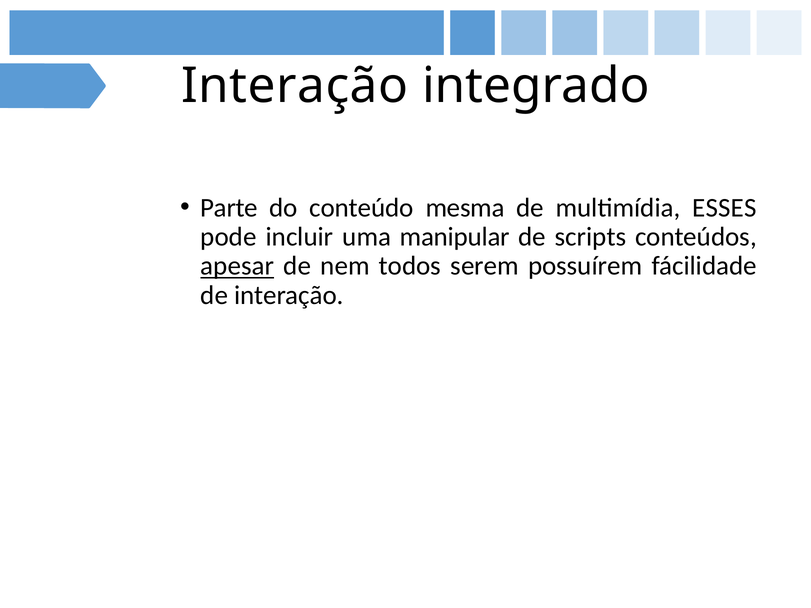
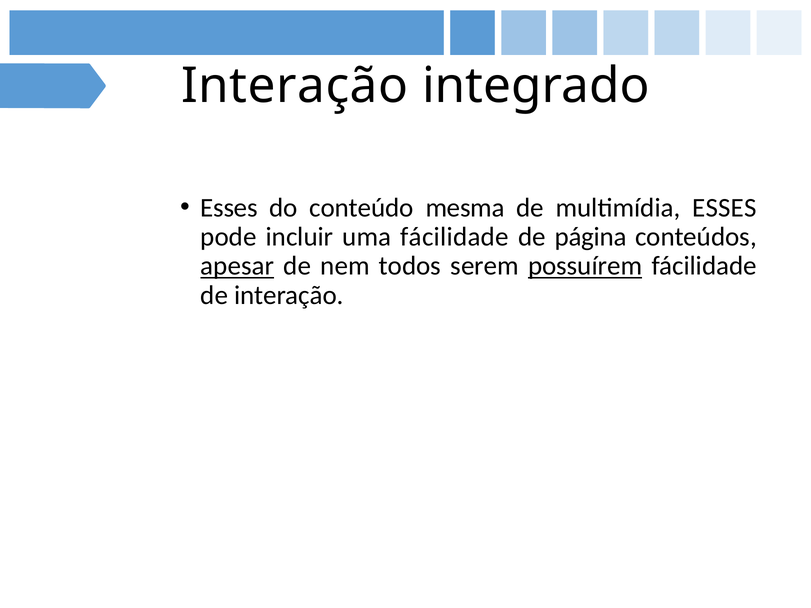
Parte at (229, 208): Parte -> Esses
uma manipular: manipular -> fácilidade
scripts: scripts -> página
possuírem underline: none -> present
